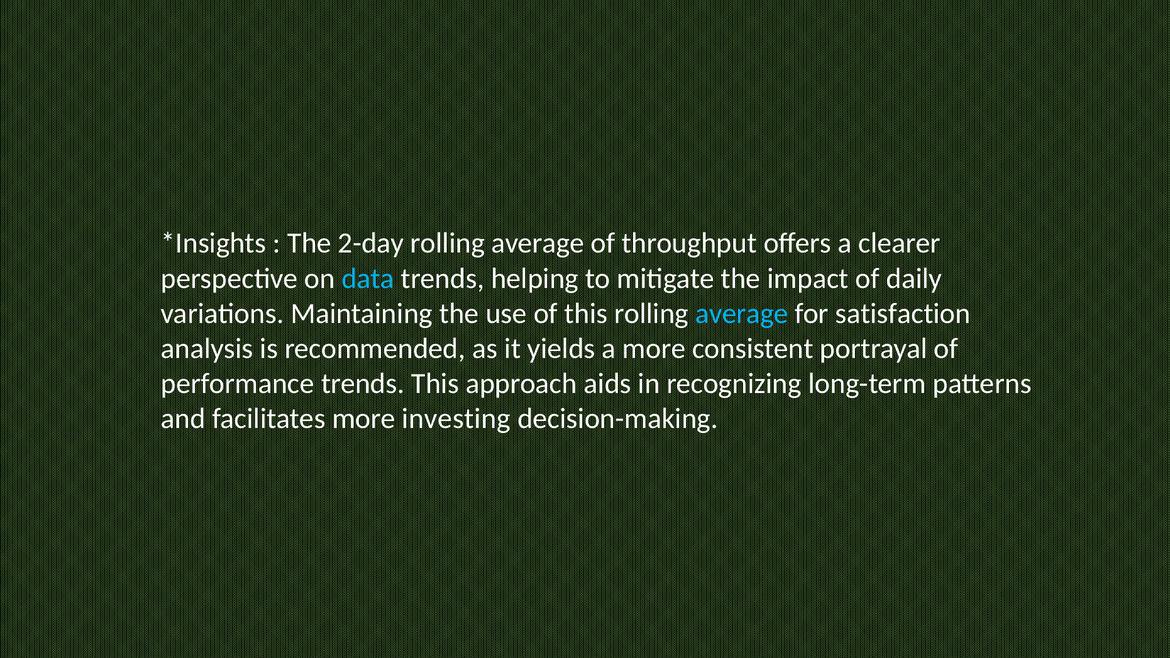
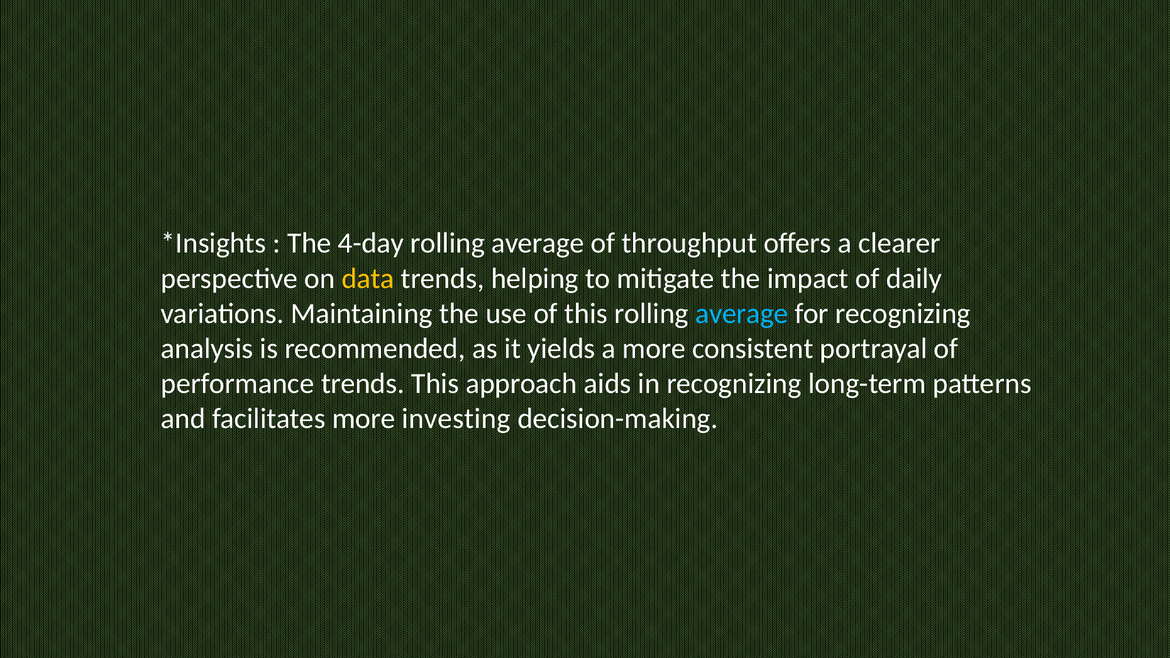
2-day: 2-day -> 4-day
data colour: light blue -> yellow
for satisfaction: satisfaction -> recognizing
